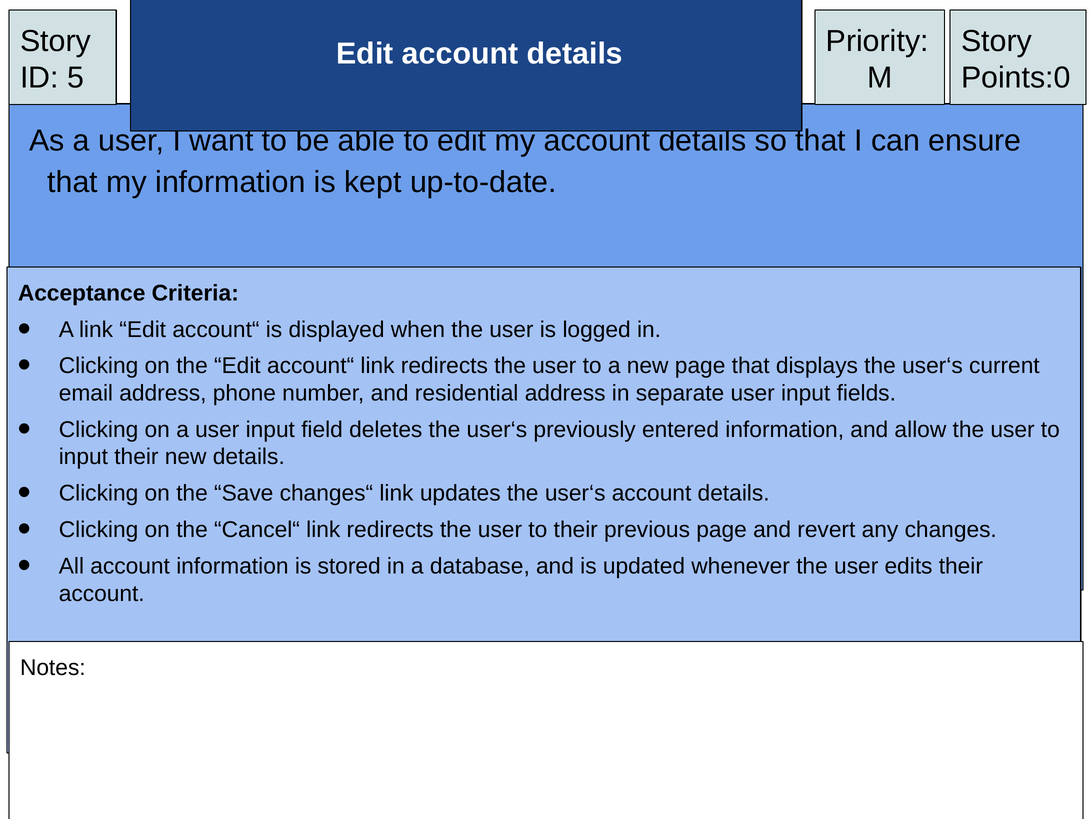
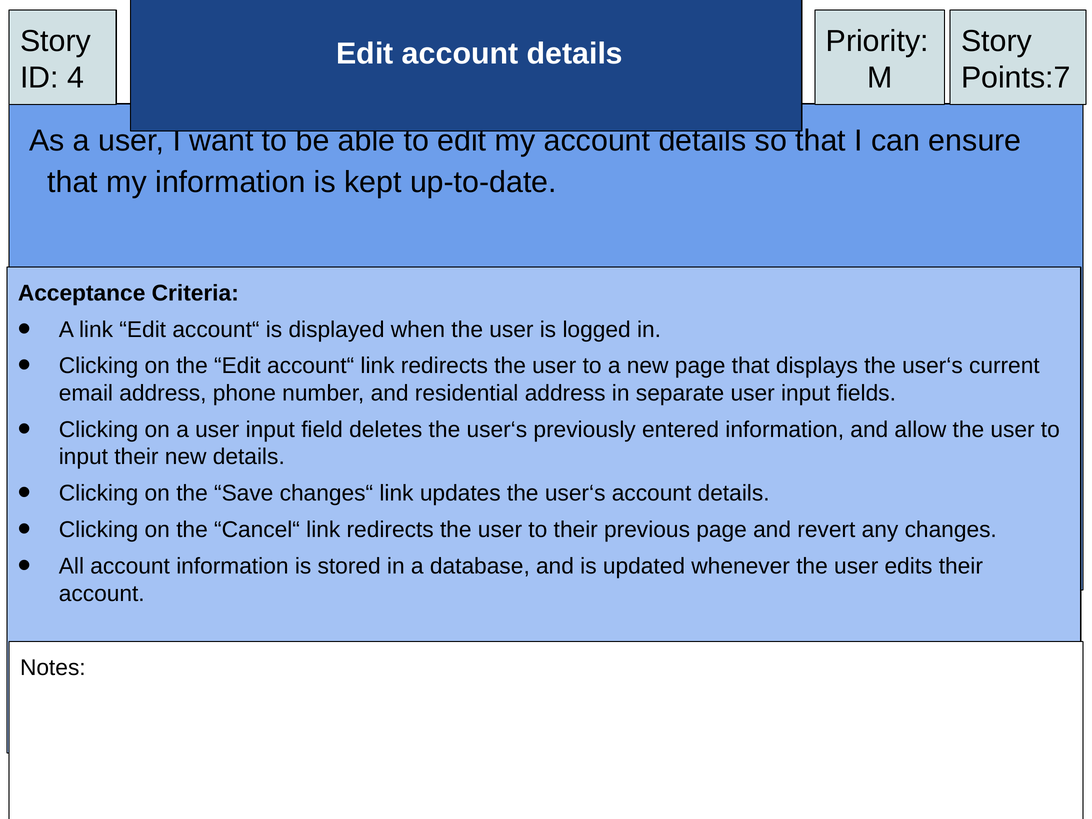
5: 5 -> 4
Points:0: Points:0 -> Points:7
